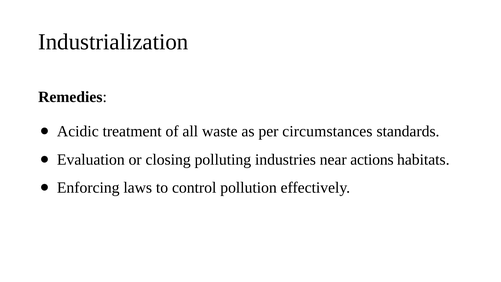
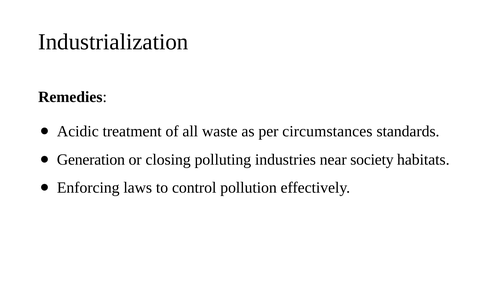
Evaluation: Evaluation -> Generation
actions: actions -> society
